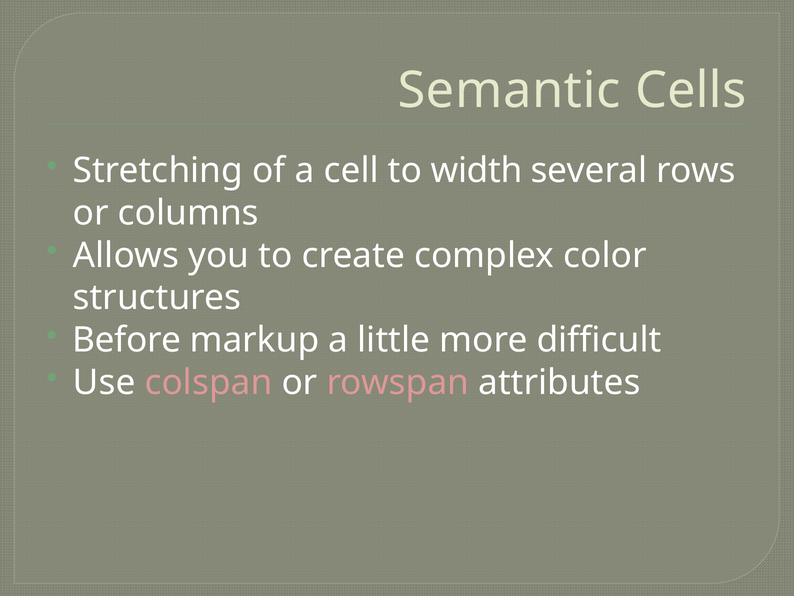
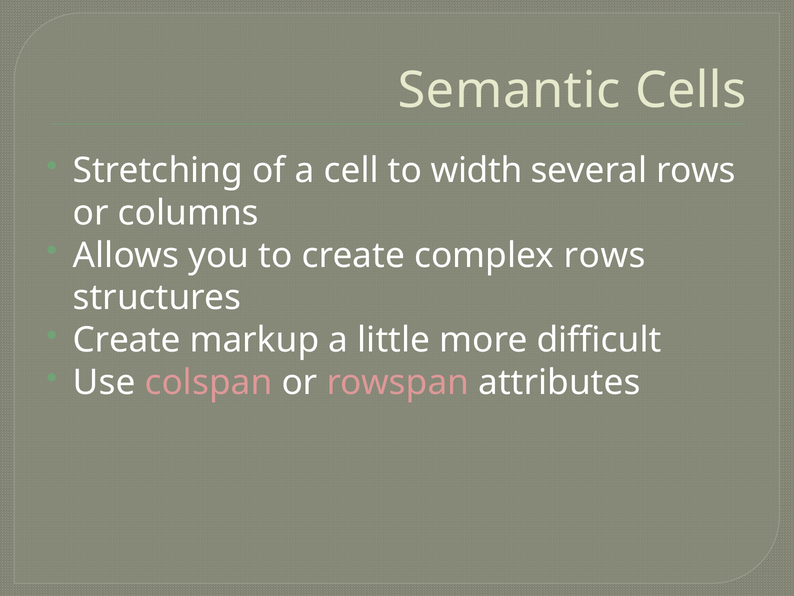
complex color: color -> rows
Before at (127, 340): Before -> Create
